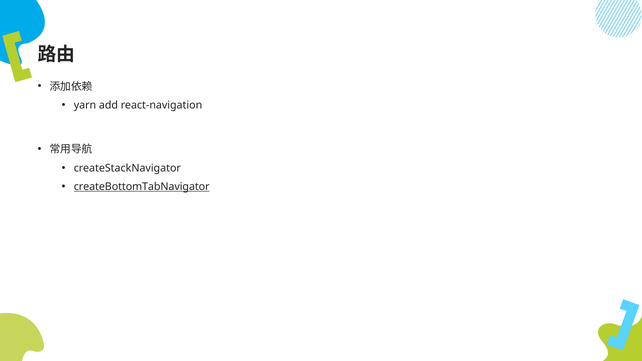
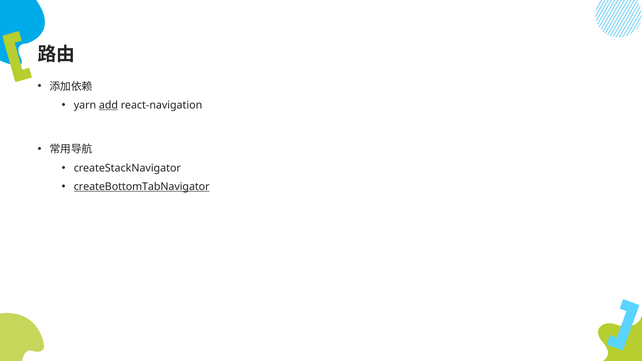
add underline: none -> present
